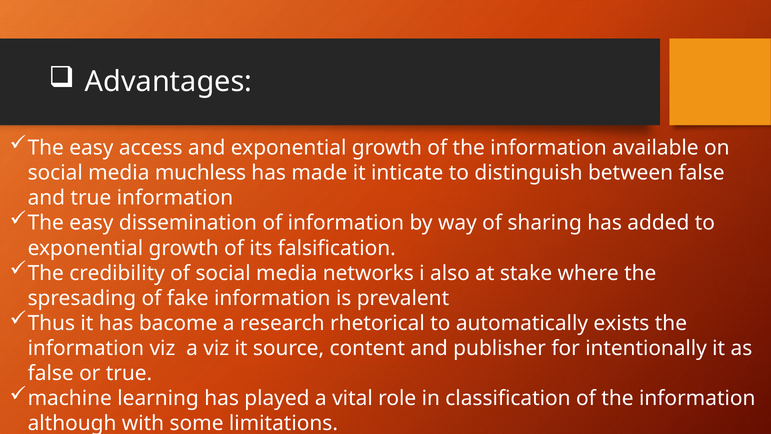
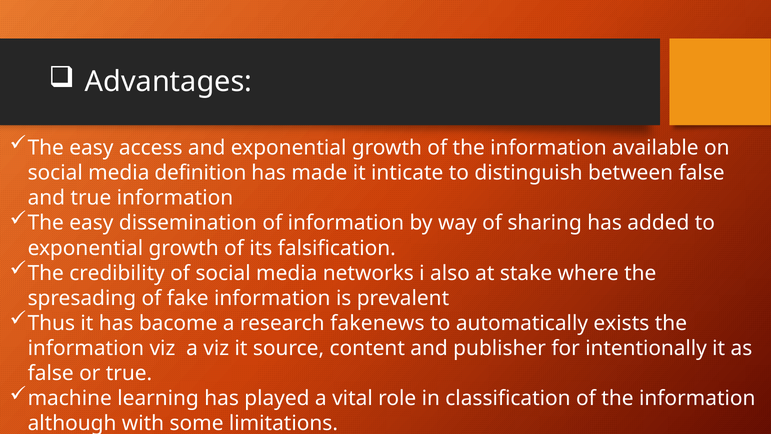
muchless: muchless -> definition
rhetorical: rhetorical -> fakenews
